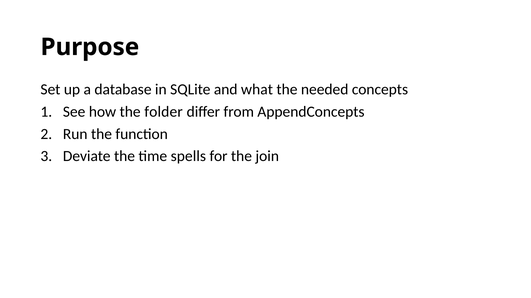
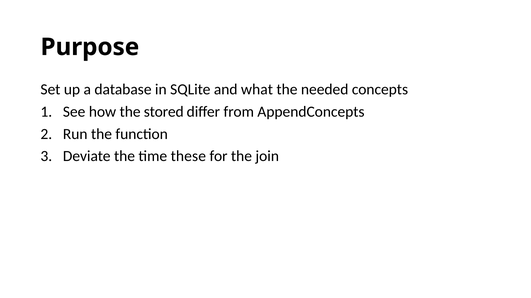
folder: folder -> stored
spells: spells -> these
